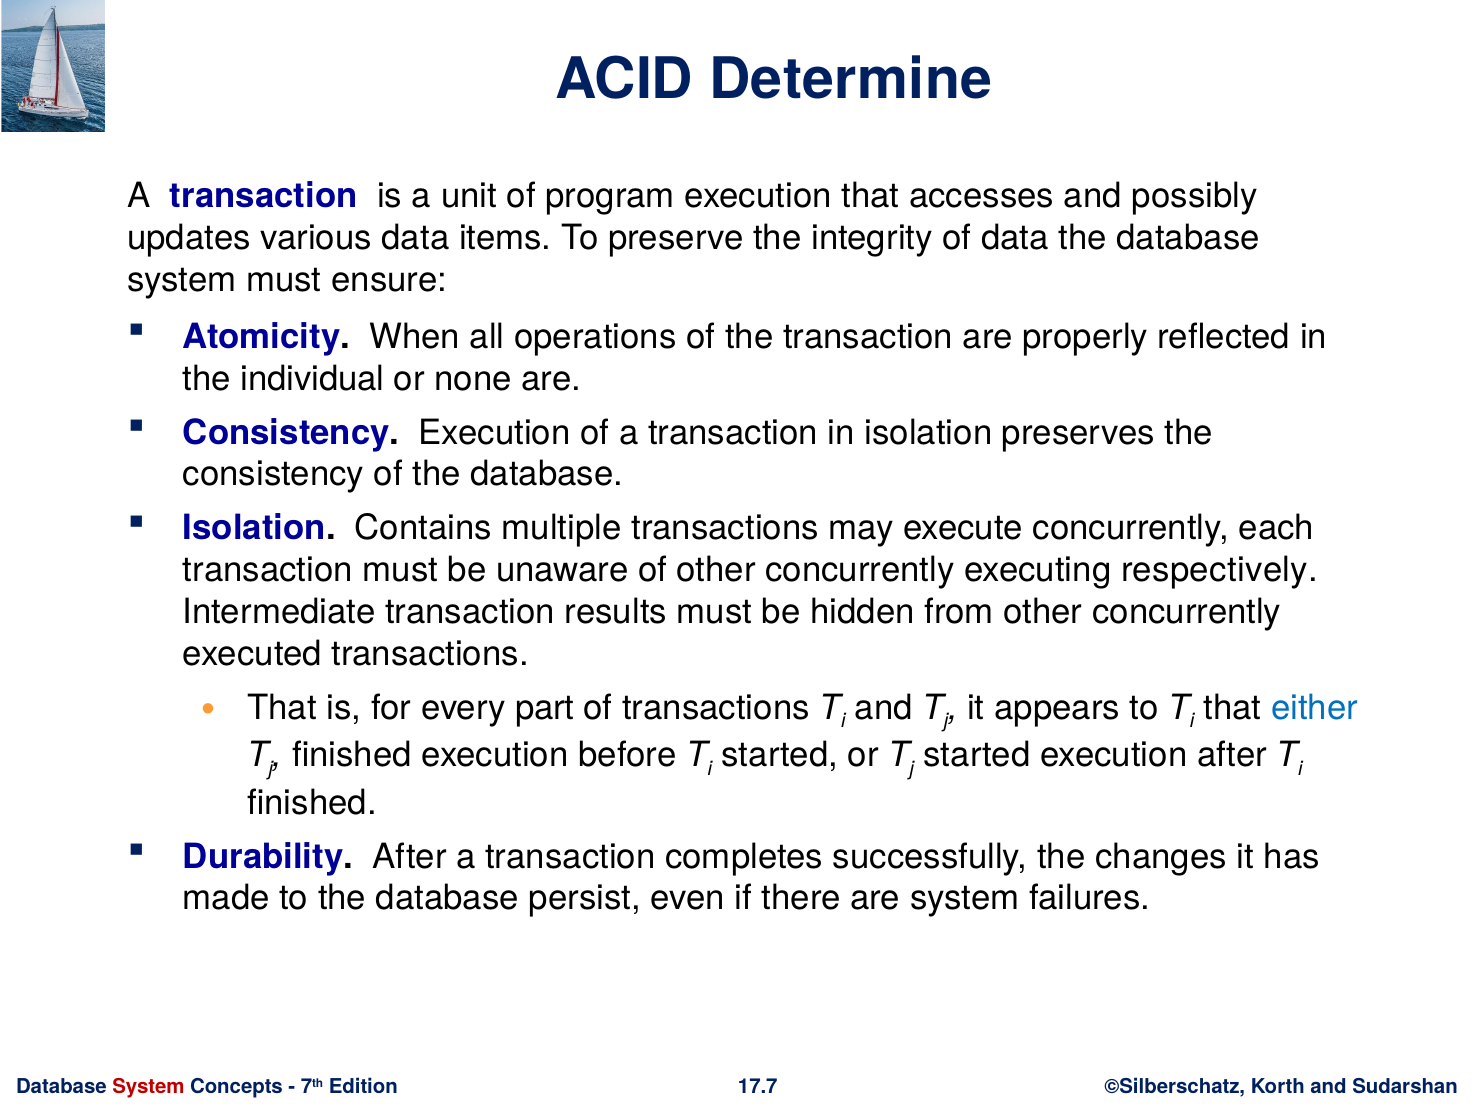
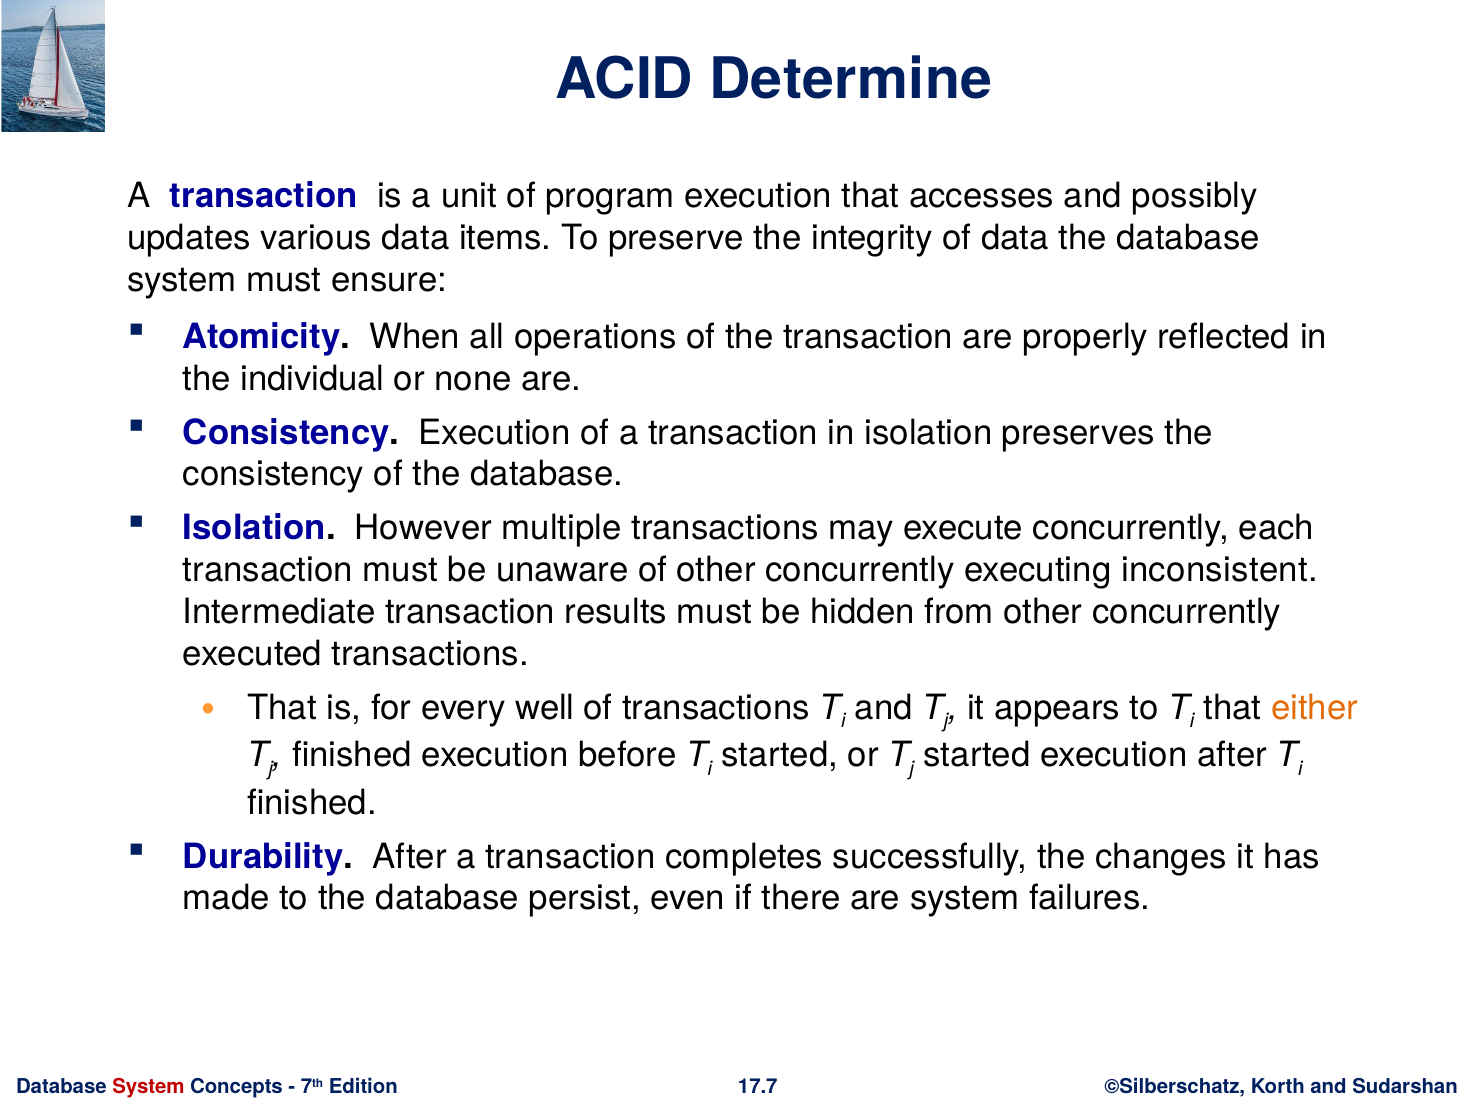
Contains: Contains -> However
respectively: respectively -> inconsistent
part: part -> well
either colour: blue -> orange
